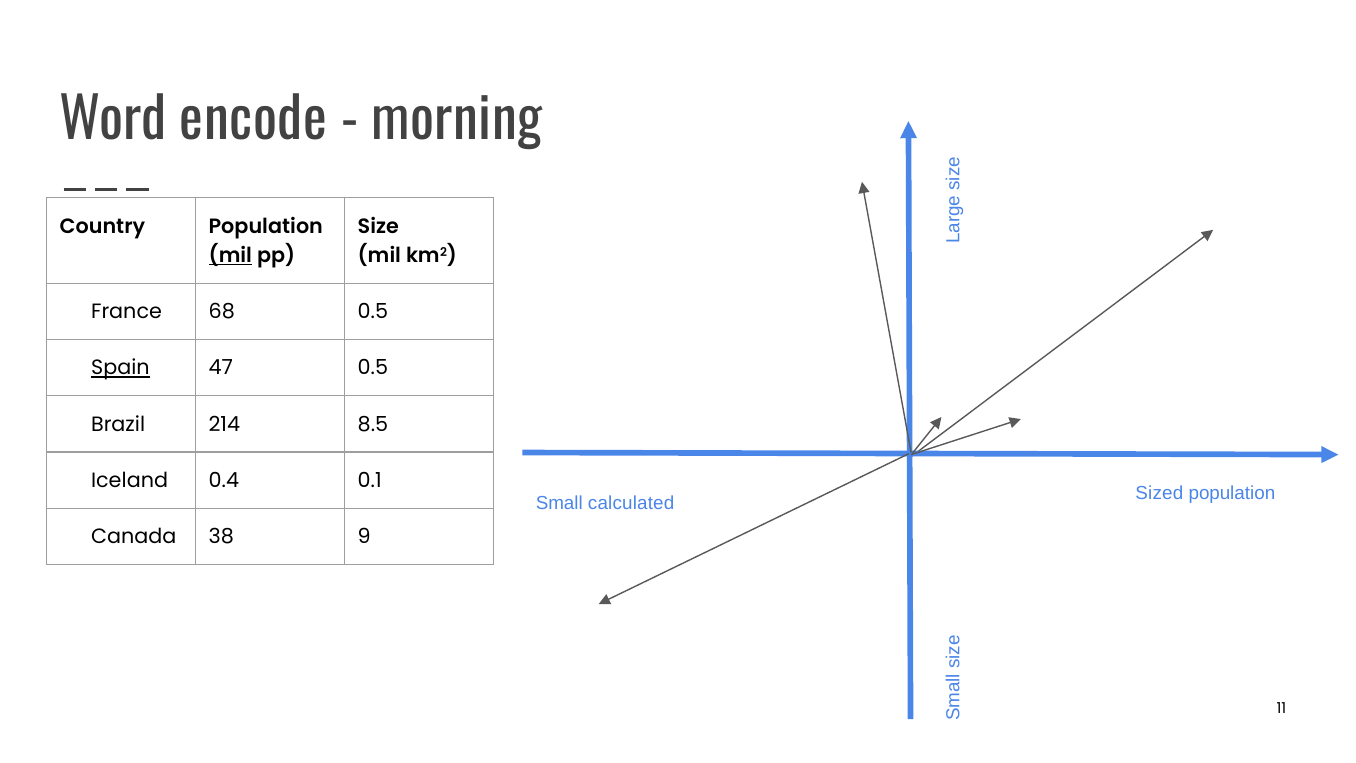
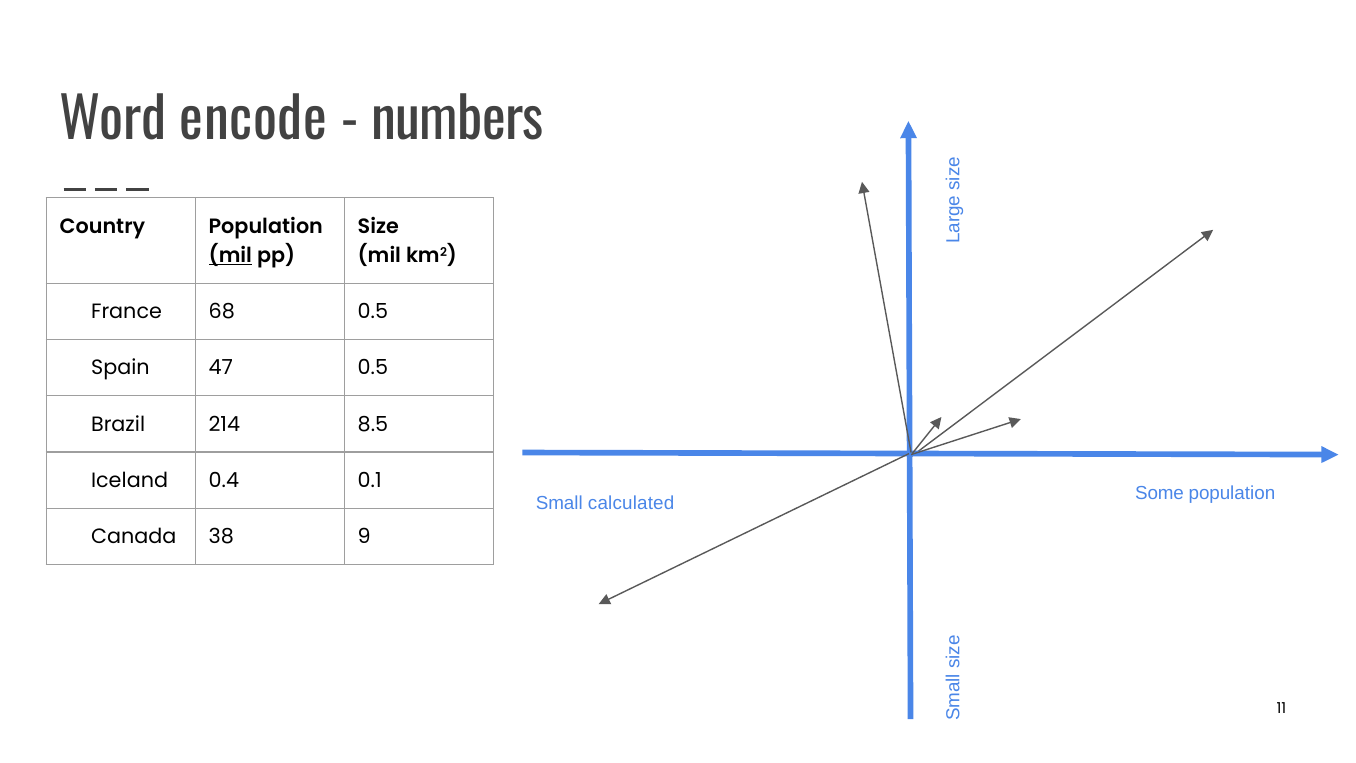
morning: morning -> numbers
Spain underline: present -> none
Sized: Sized -> Some
